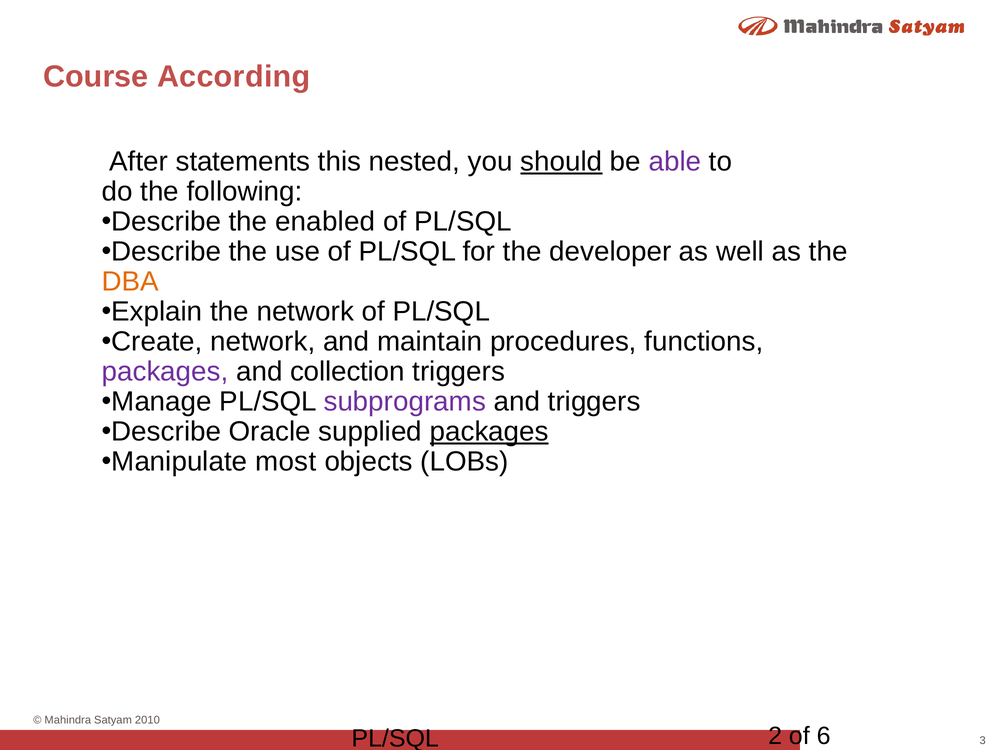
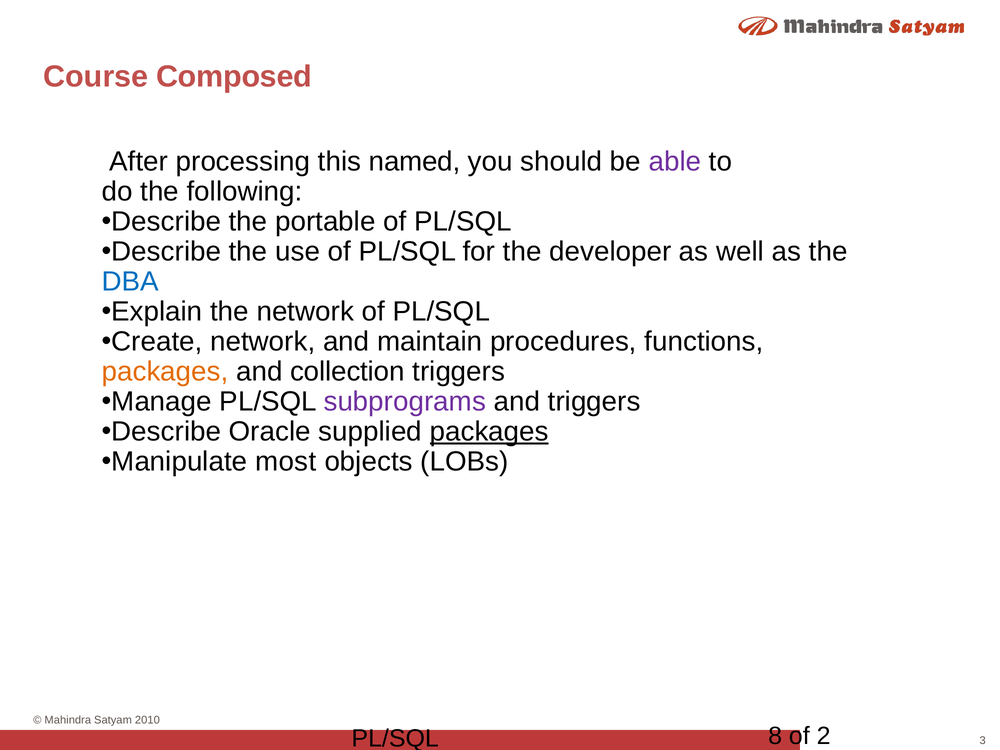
According: According -> Composed
statements: statements -> processing
nested: nested -> named
should underline: present -> none
enabled: enabled -> portable
DBA colour: orange -> blue
packages at (165, 372) colour: purple -> orange
2: 2 -> 8
6: 6 -> 2
